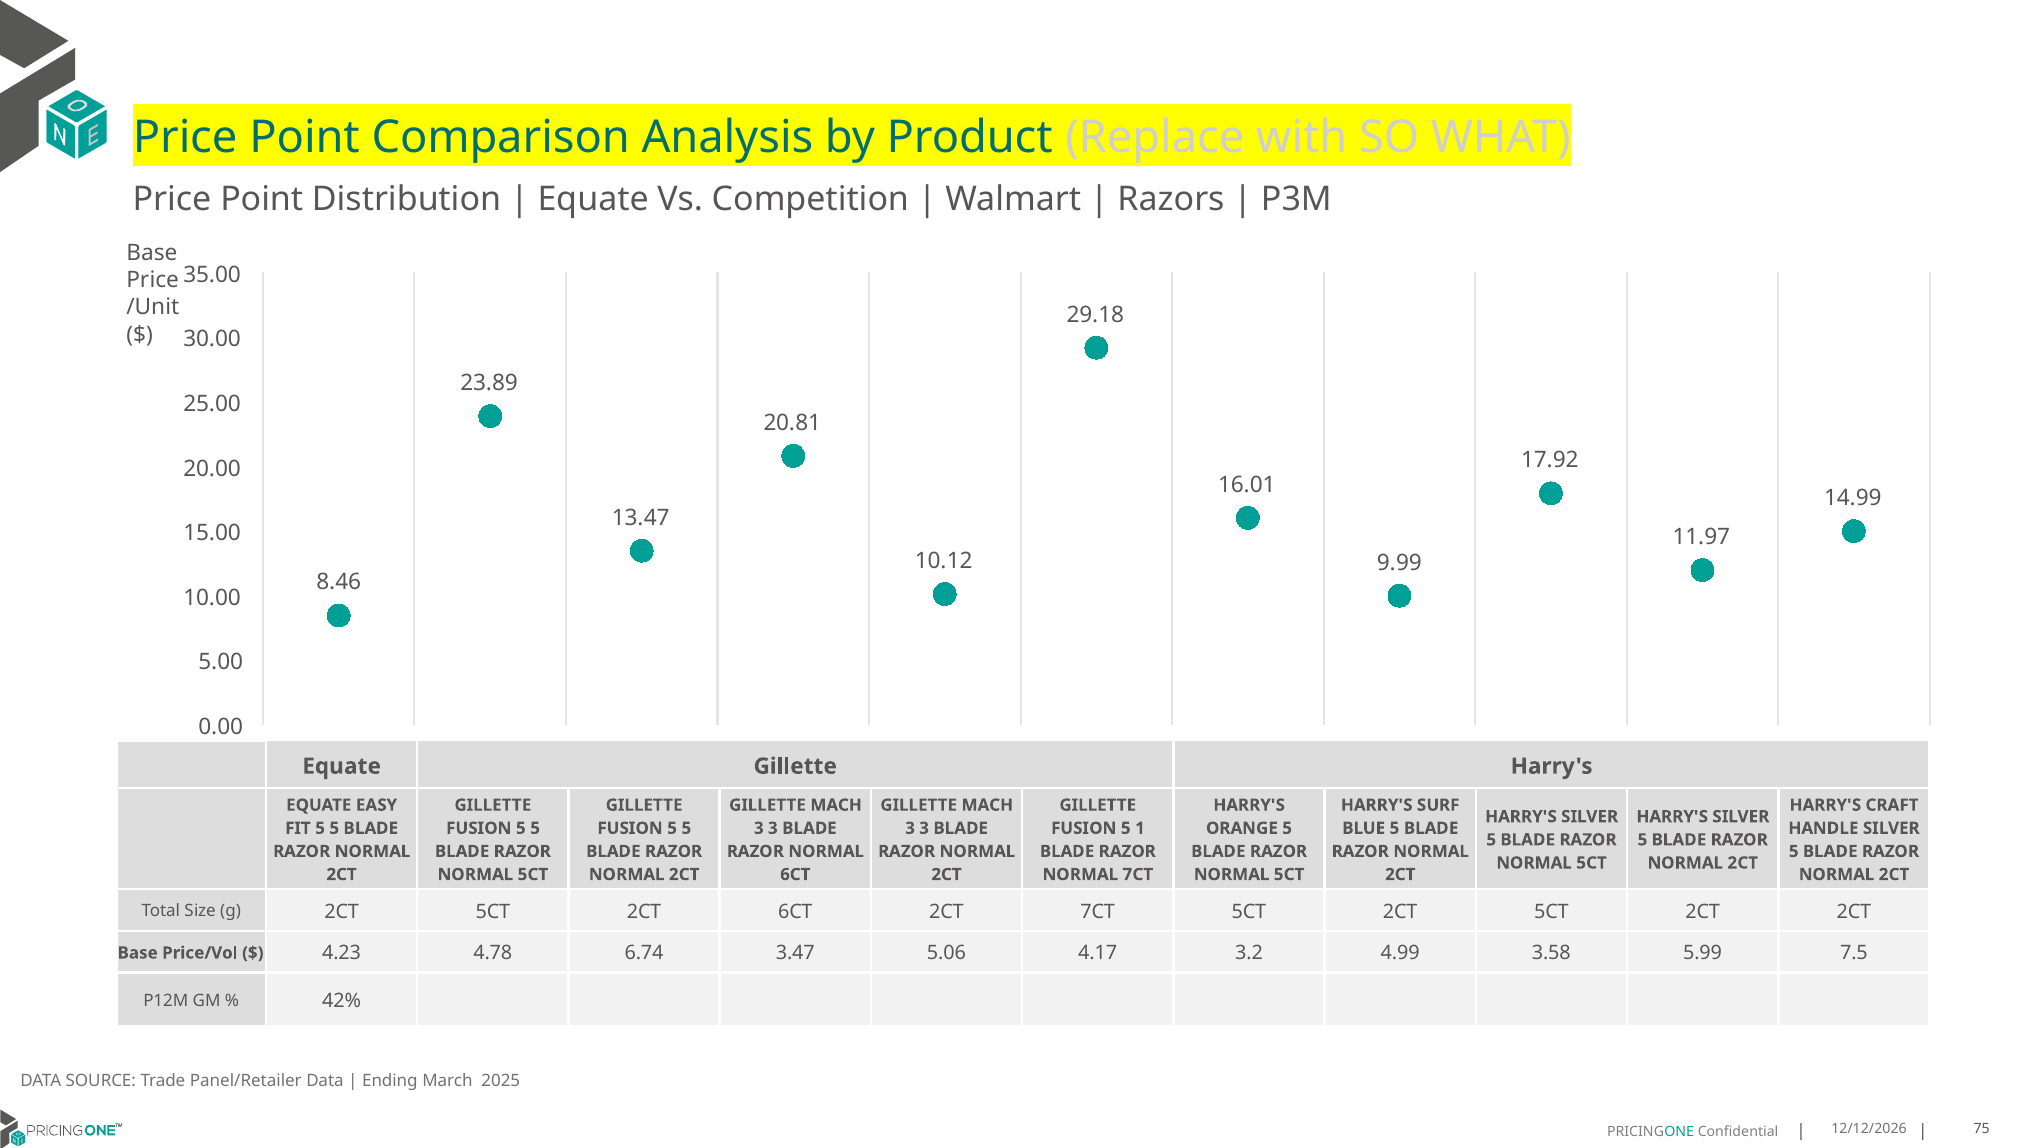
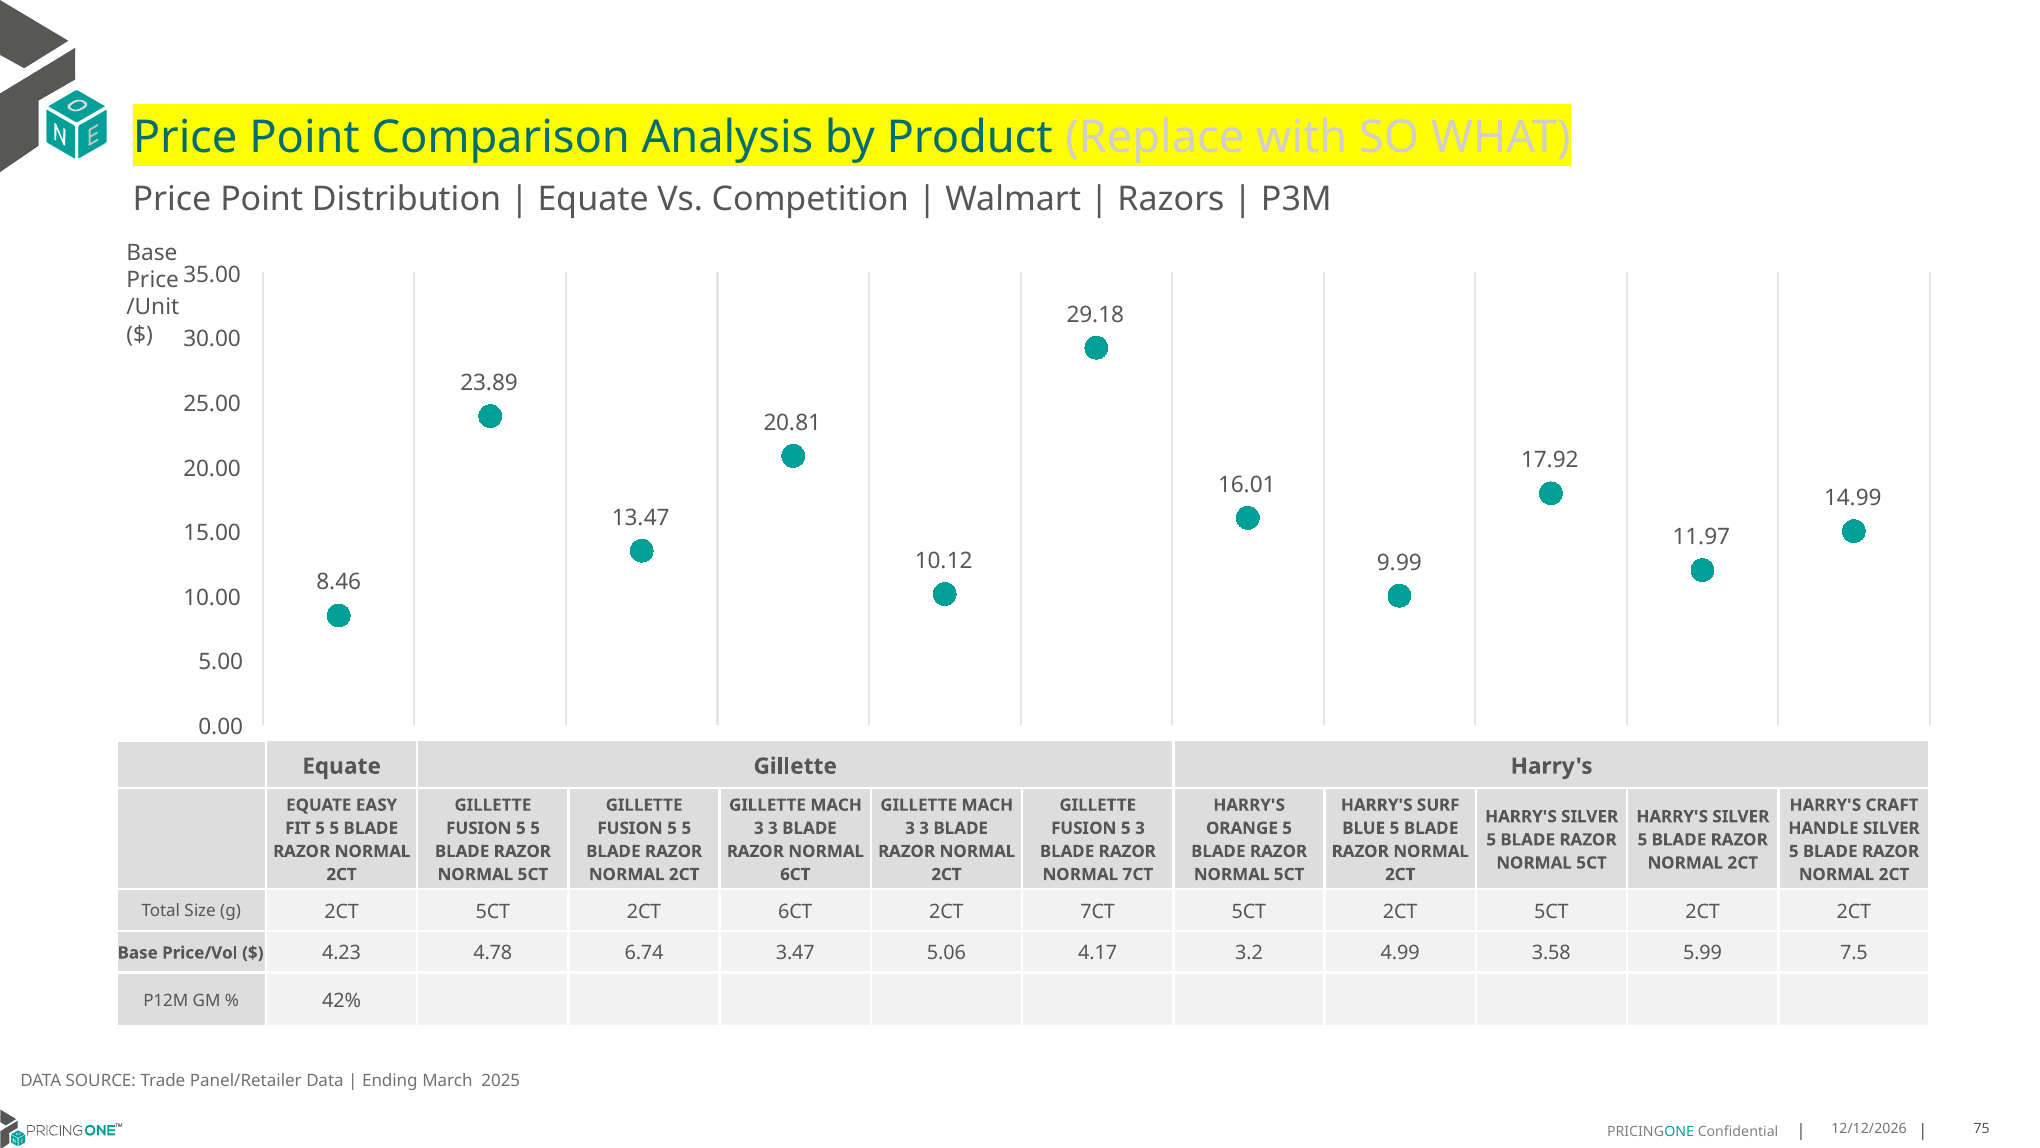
5 1: 1 -> 3
